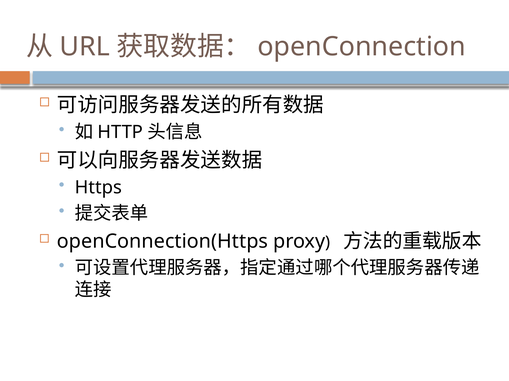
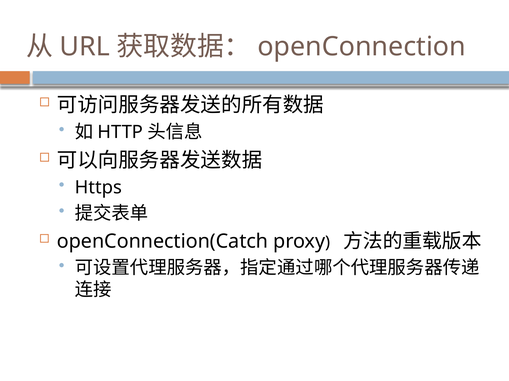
openConnection(Https: openConnection(Https -> openConnection(Catch
